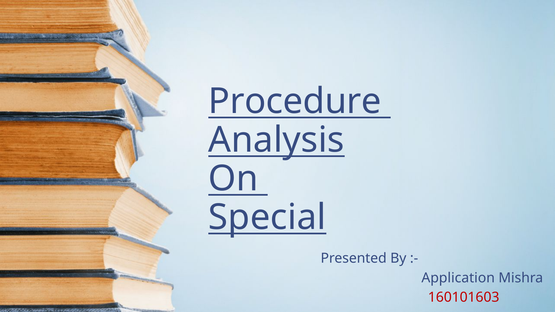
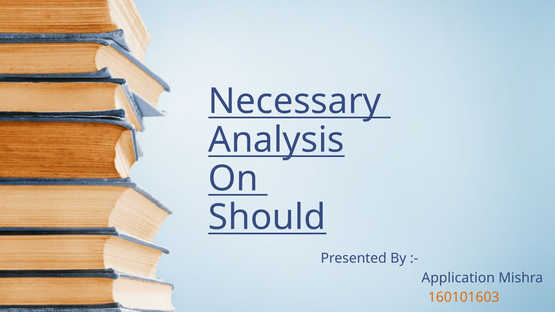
Procedure: Procedure -> Necessary
Special: Special -> Should
160101603 colour: red -> orange
